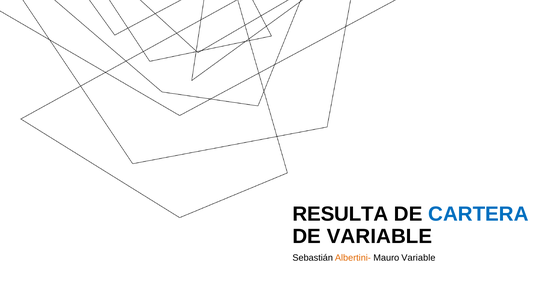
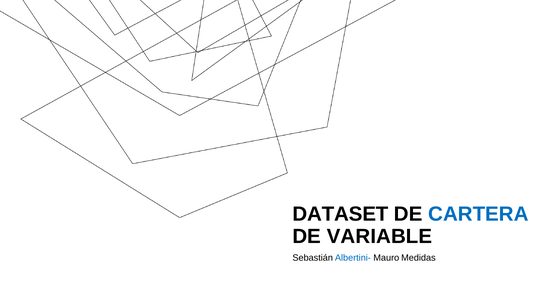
RESULTA: RESULTA -> DATASET
Albertini- colour: orange -> blue
Mauro Variable: Variable -> Medidas
